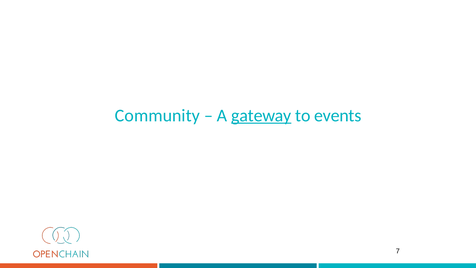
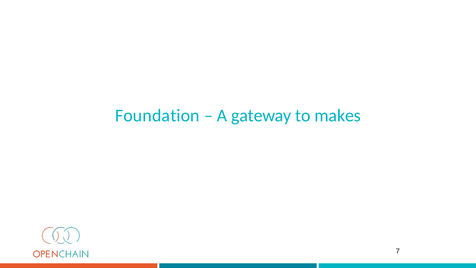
Community: Community -> Foundation
gateway underline: present -> none
events: events -> makes
